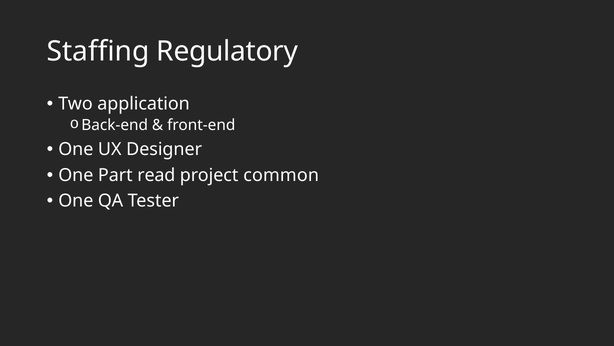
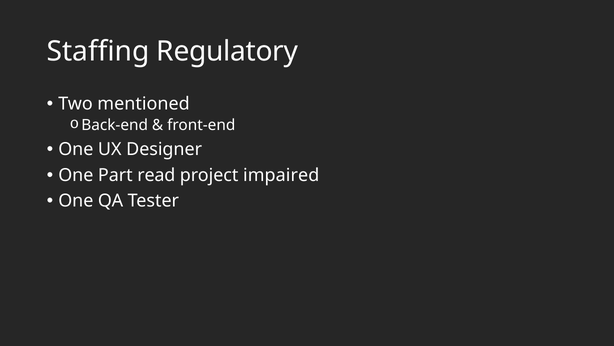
application: application -> mentioned
common: common -> impaired
